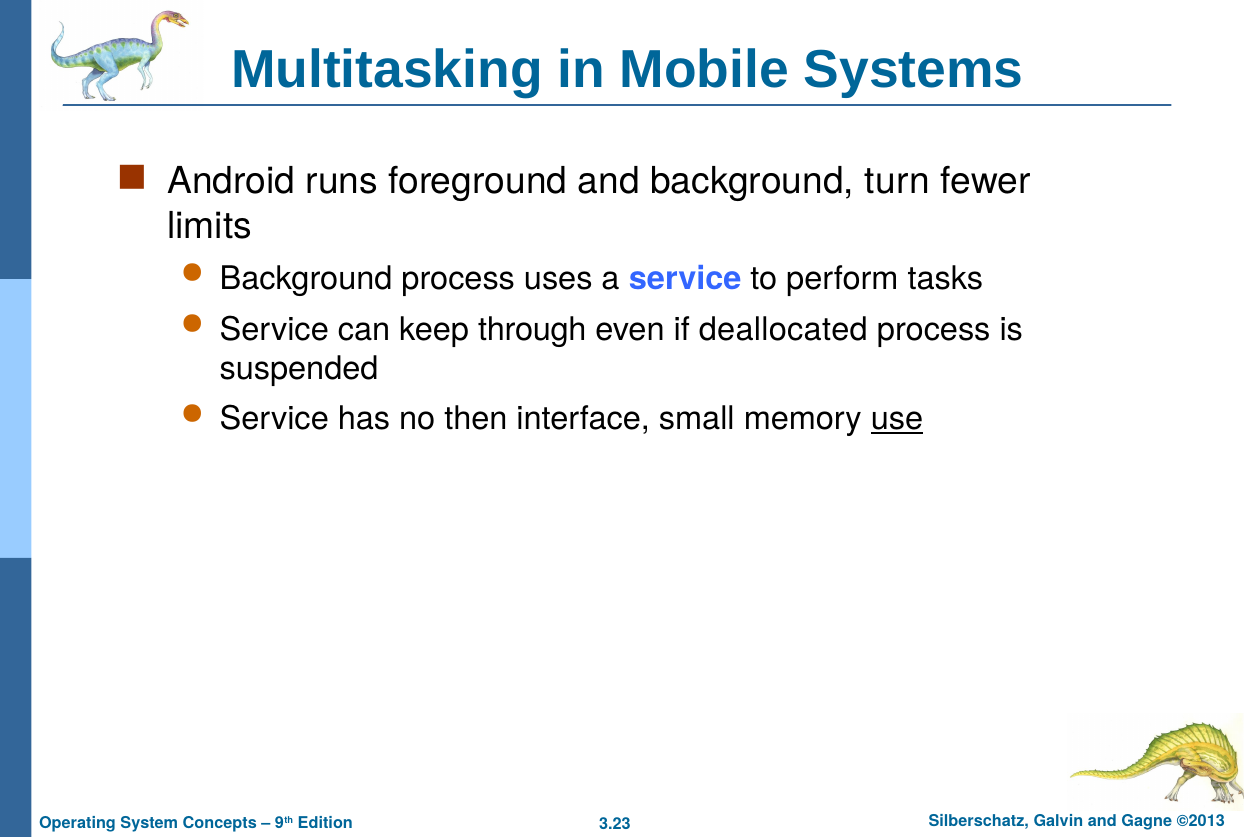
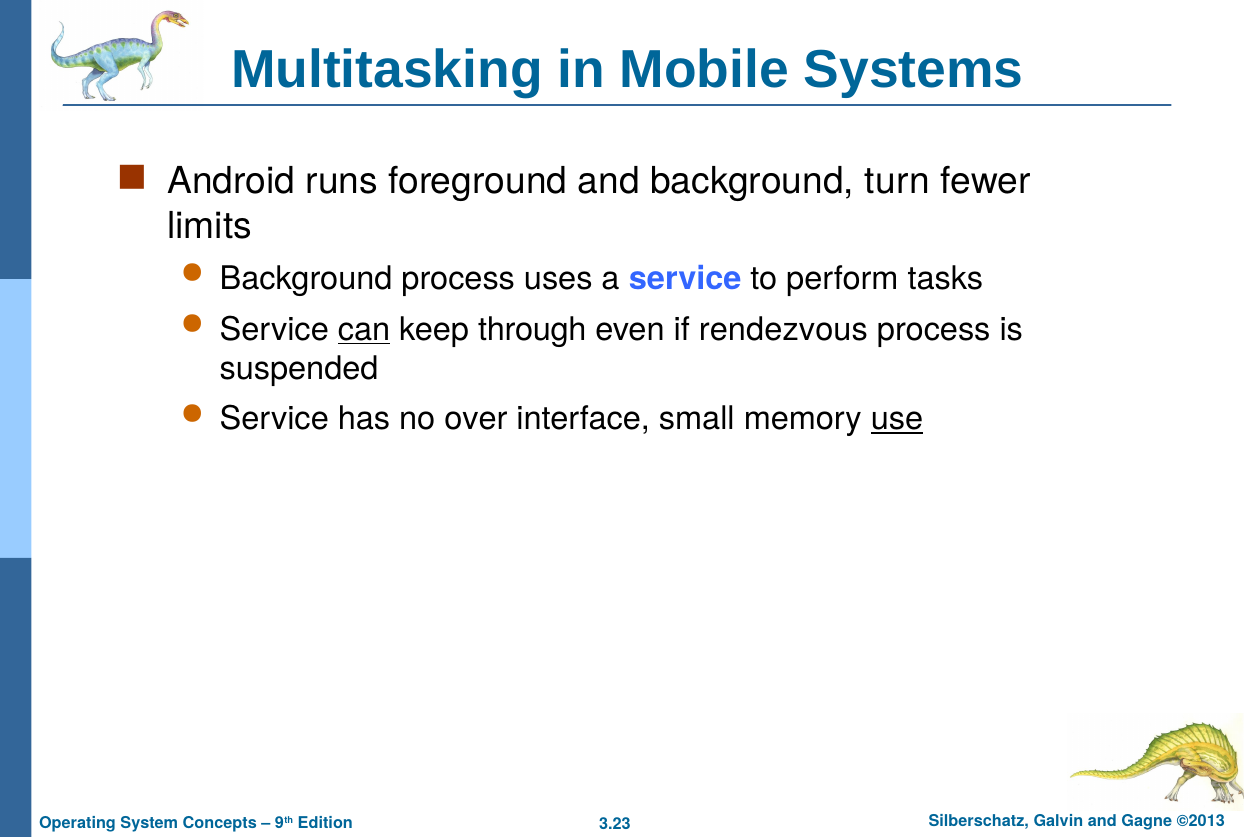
can underline: none -> present
deallocated: deallocated -> rendezvous
then: then -> over
